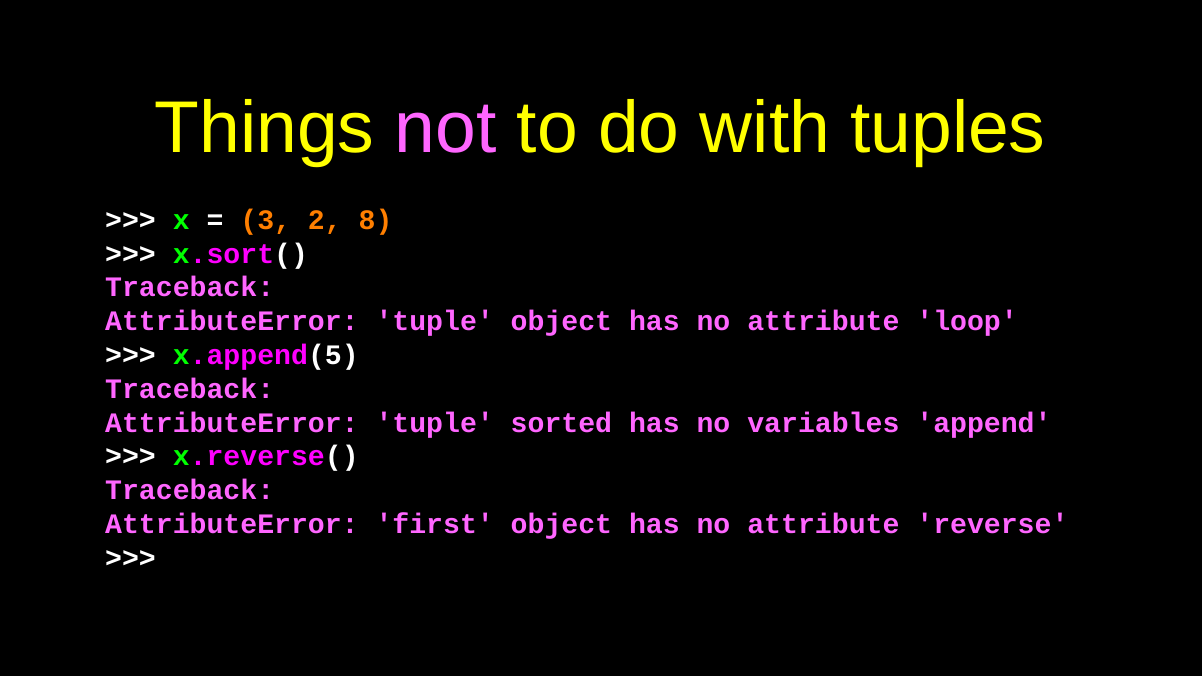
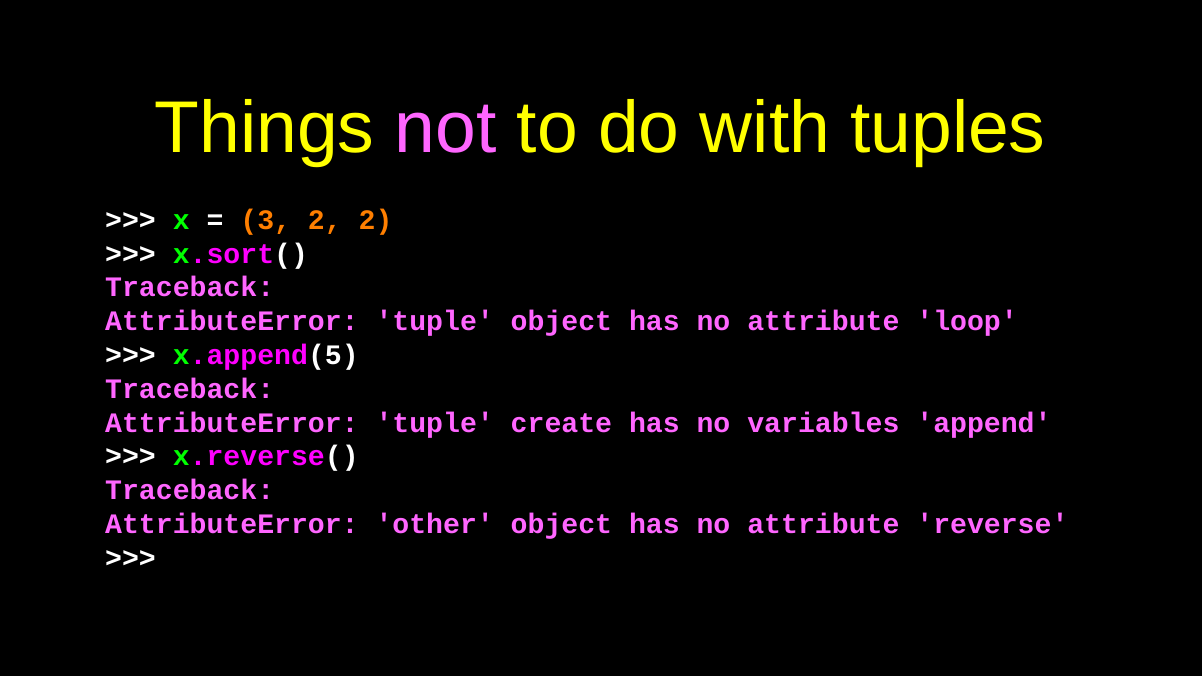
2 8: 8 -> 2
sorted: sorted -> create
first: first -> other
